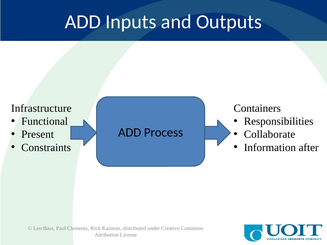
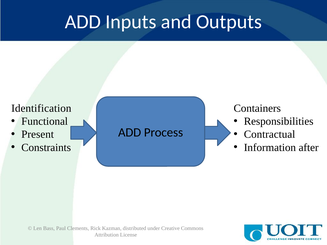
Infrastructure: Infrastructure -> Identification
Collaborate: Collaborate -> Contractual
